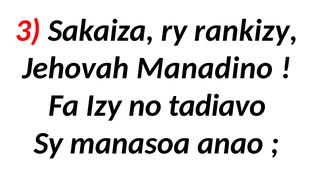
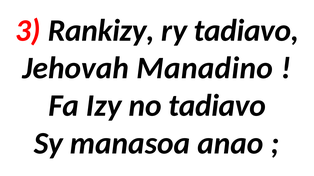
Sakaiza: Sakaiza -> Rankizy
ry rankizy: rankizy -> tadiavo
